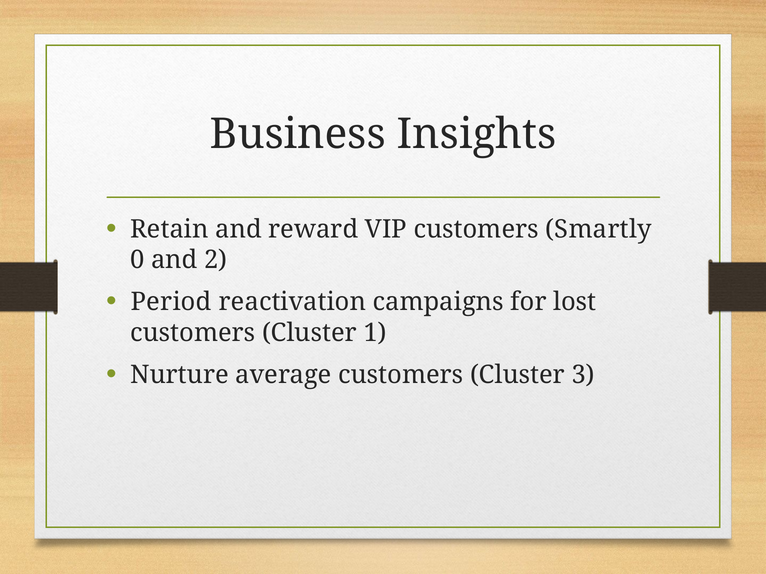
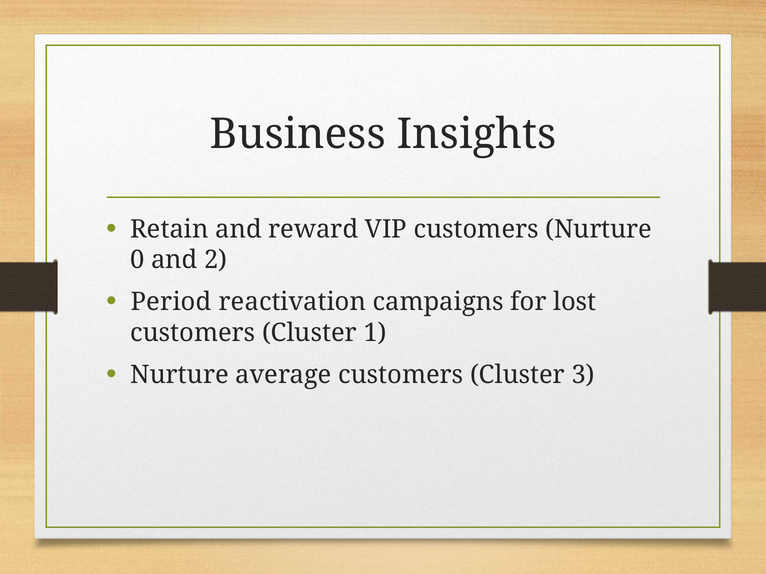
customers Smartly: Smartly -> Nurture
